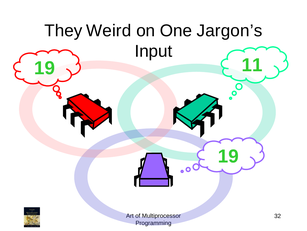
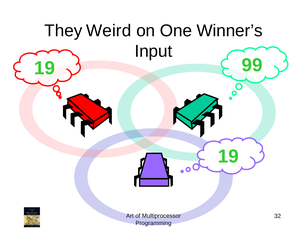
Jargon’s: Jargon’s -> Winner’s
11: 11 -> 99
